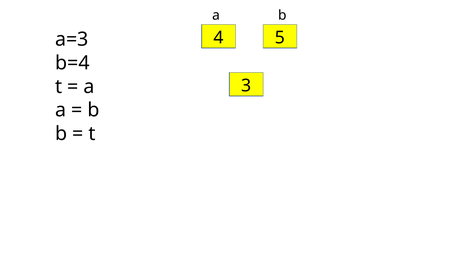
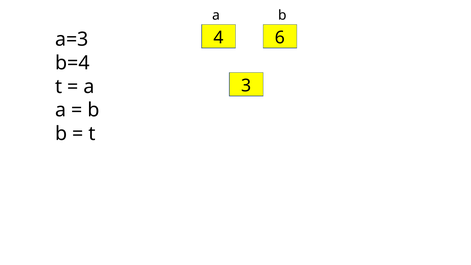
5: 5 -> 6
